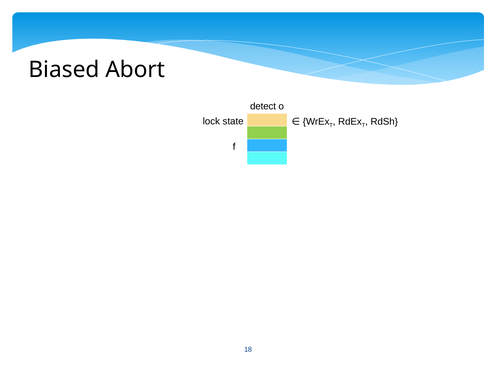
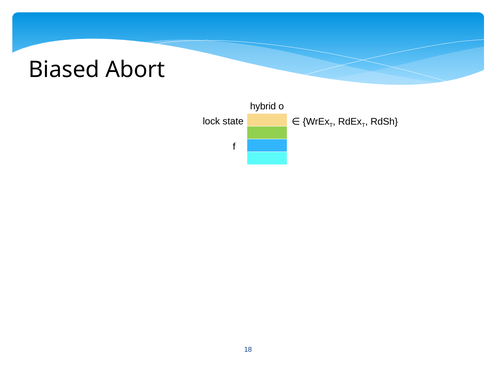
detect: detect -> hybrid
